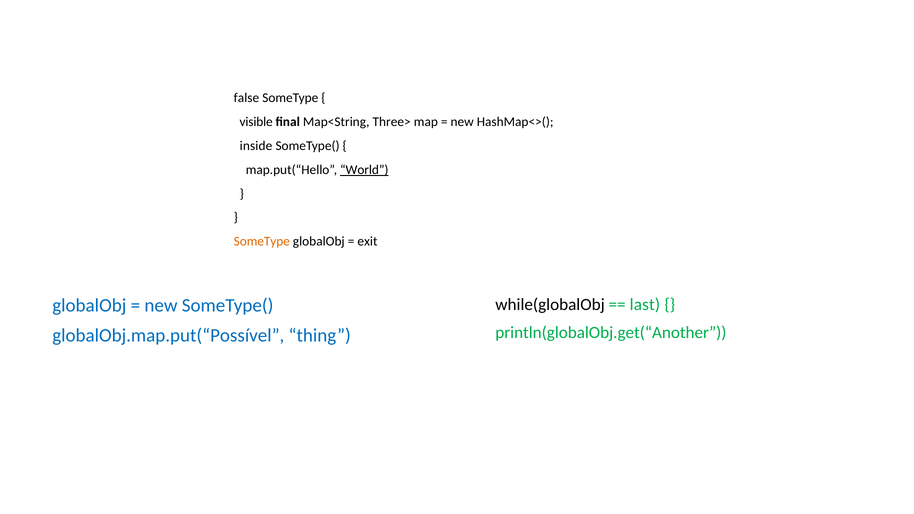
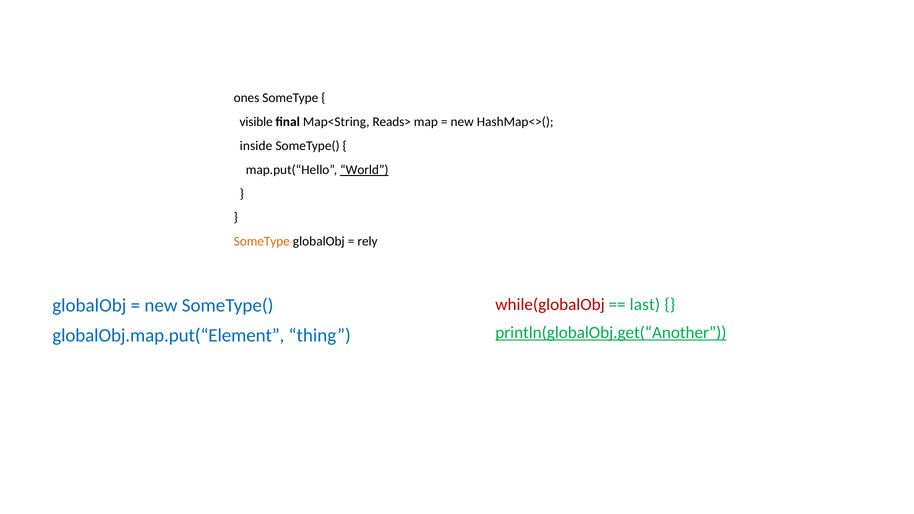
false: false -> ones
Three>: Three> -> Reads>
exit: exit -> rely
while(globalObj colour: black -> red
println(globalObj.get(“Another underline: none -> present
globalObj.map.put(“Possível: globalObj.map.put(“Possível -> globalObj.map.put(“Element
